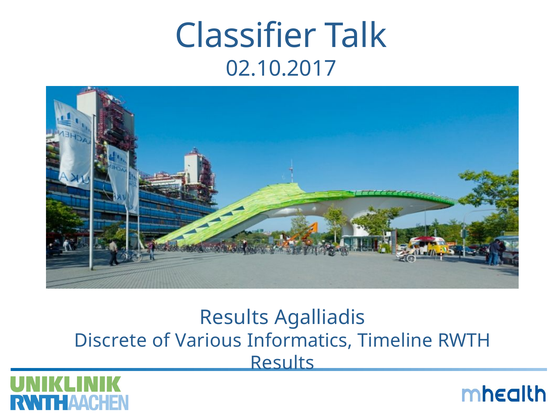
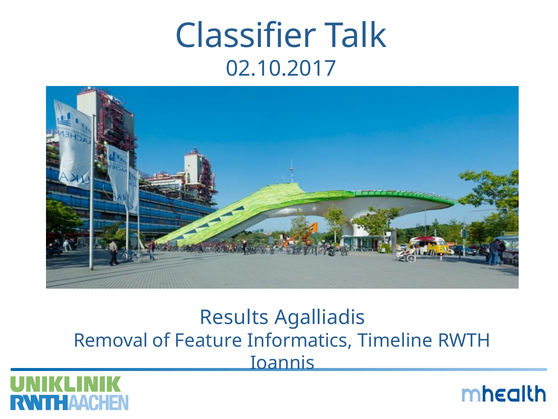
Discrete: Discrete -> Removal
Various: Various -> Feature
Results at (282, 363): Results -> Ioannis
